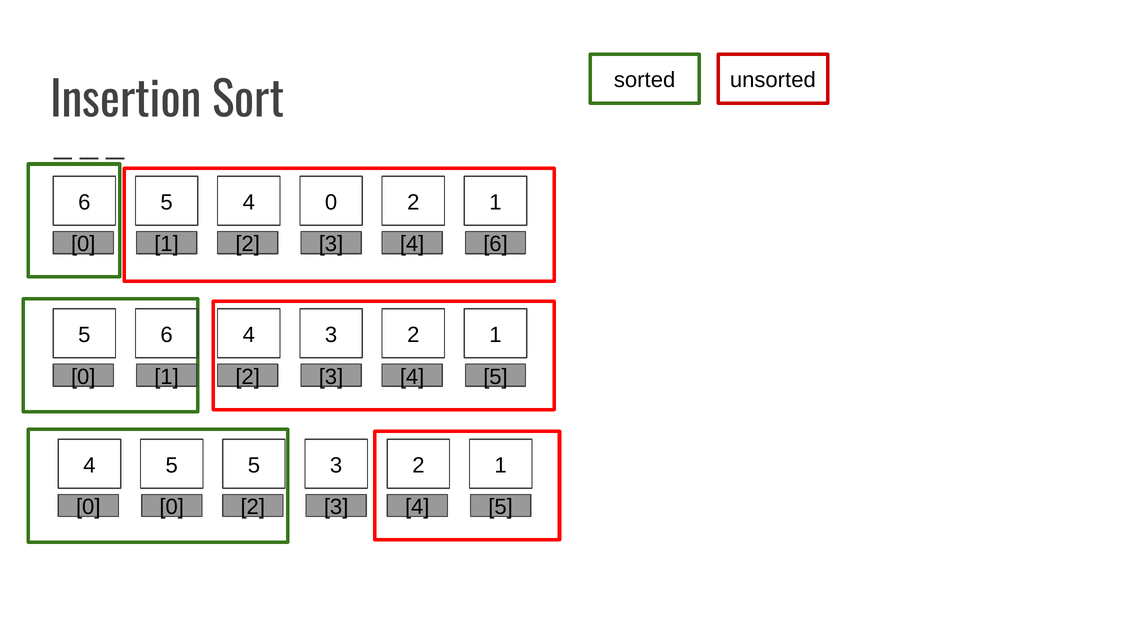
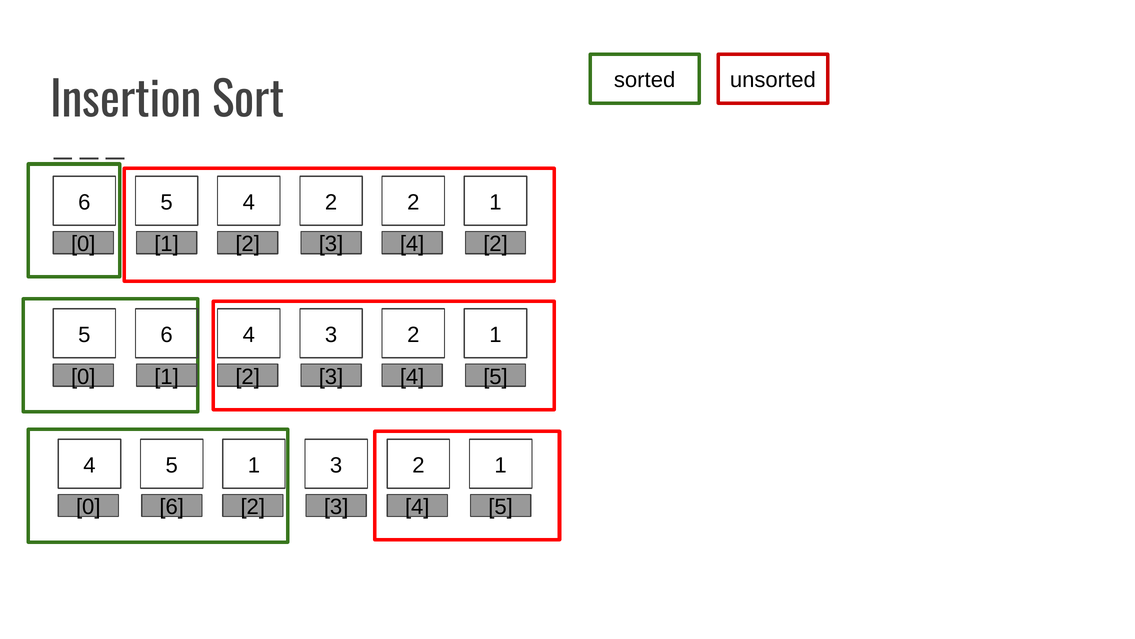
5 4 0: 0 -> 2
3 4 6: 6 -> 2
5 5: 5 -> 1
0 0: 0 -> 6
